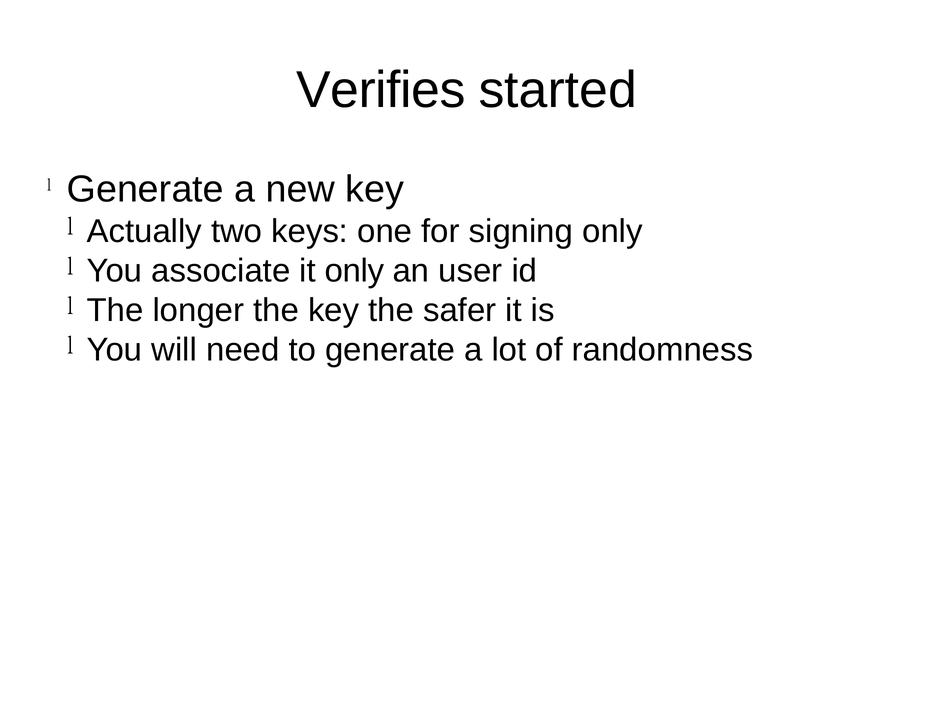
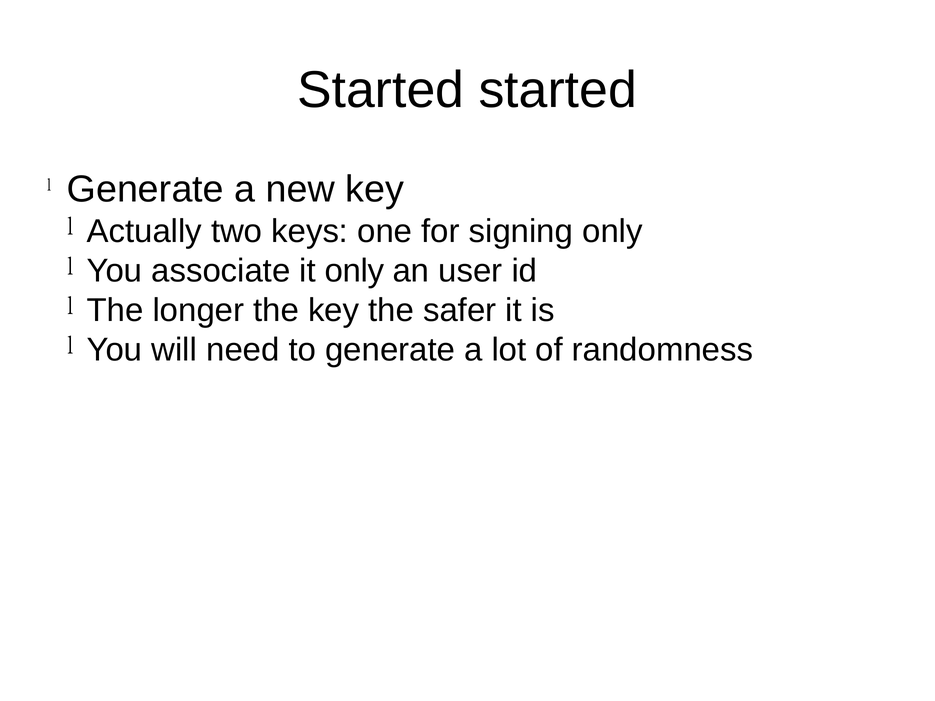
Verifies at (381, 90): Verifies -> Started
